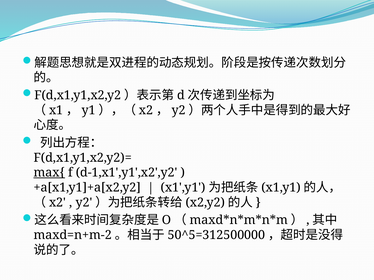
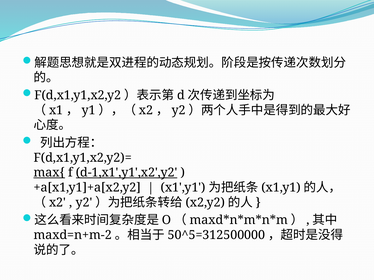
d-1,x1',y1',x2',y2 underline: none -> present
